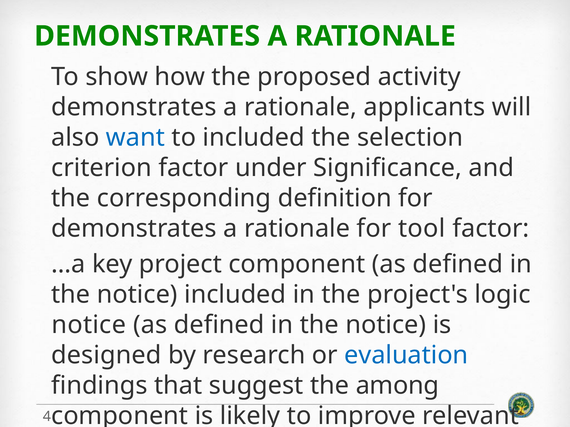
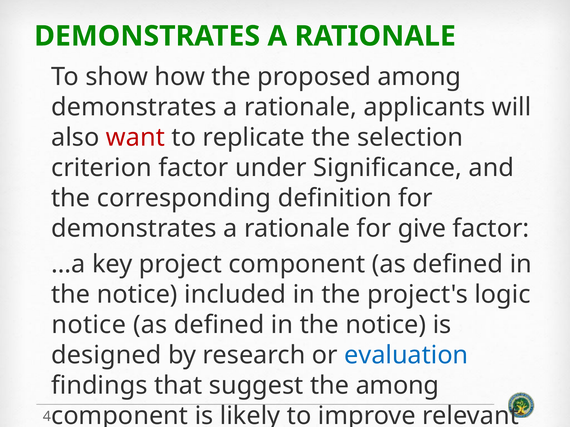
proposed activity: activity -> among
want colour: blue -> red
to included: included -> replicate
tool: tool -> give
